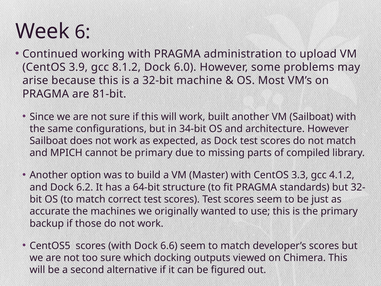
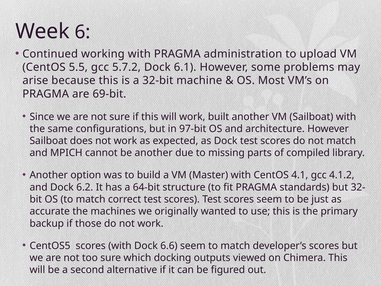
3.9: 3.9 -> 5.5
8.1.2: 8.1.2 -> 5.7.2
6.0: 6.0 -> 6.1
81-bit: 81-bit -> 69-bit
34-bit: 34-bit -> 97-bit
be primary: primary -> another
3.3: 3.3 -> 4.1
